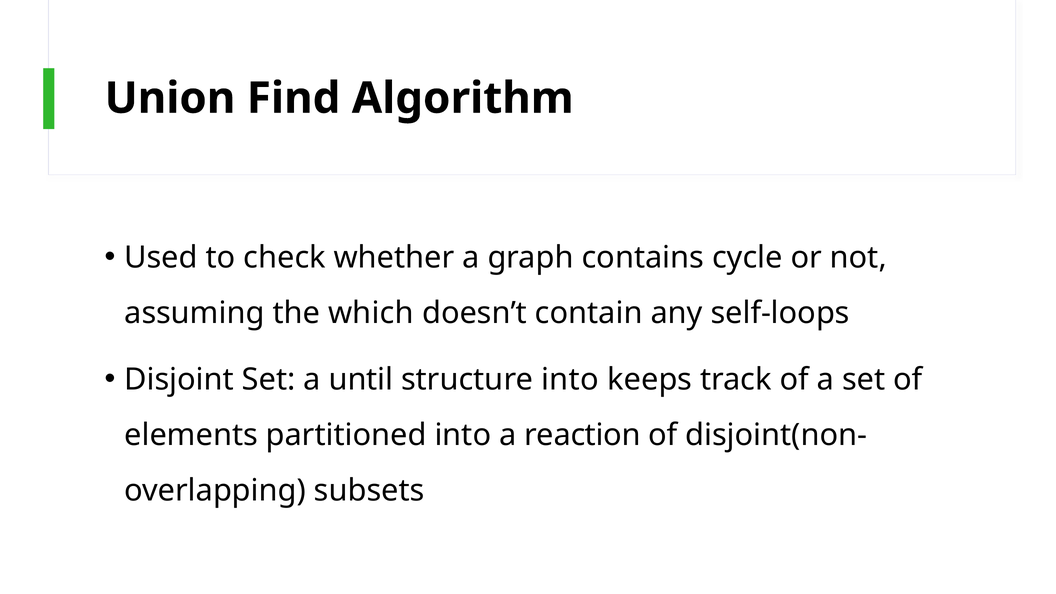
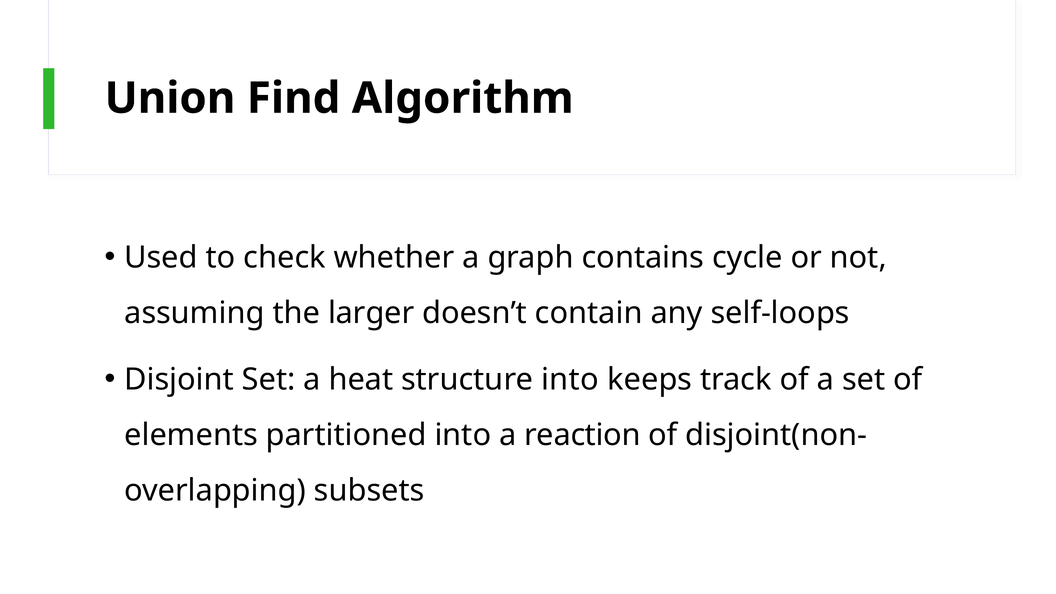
which: which -> larger
until: until -> heat
